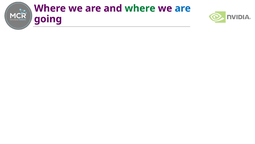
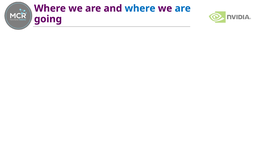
where at (140, 8) colour: green -> blue
